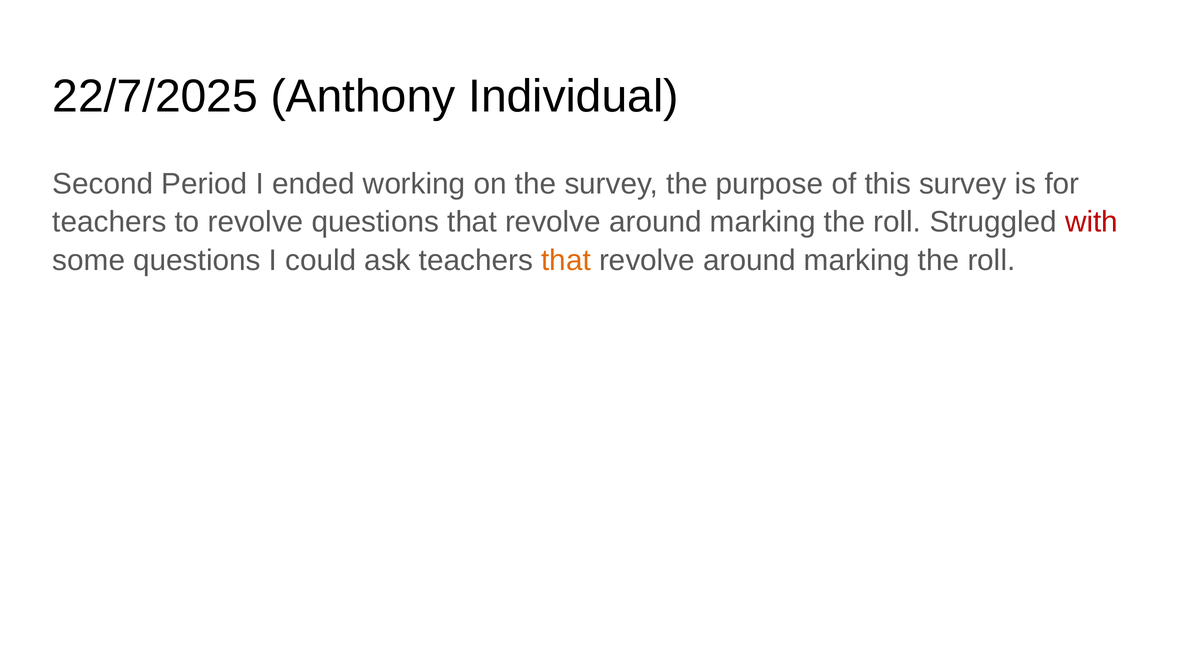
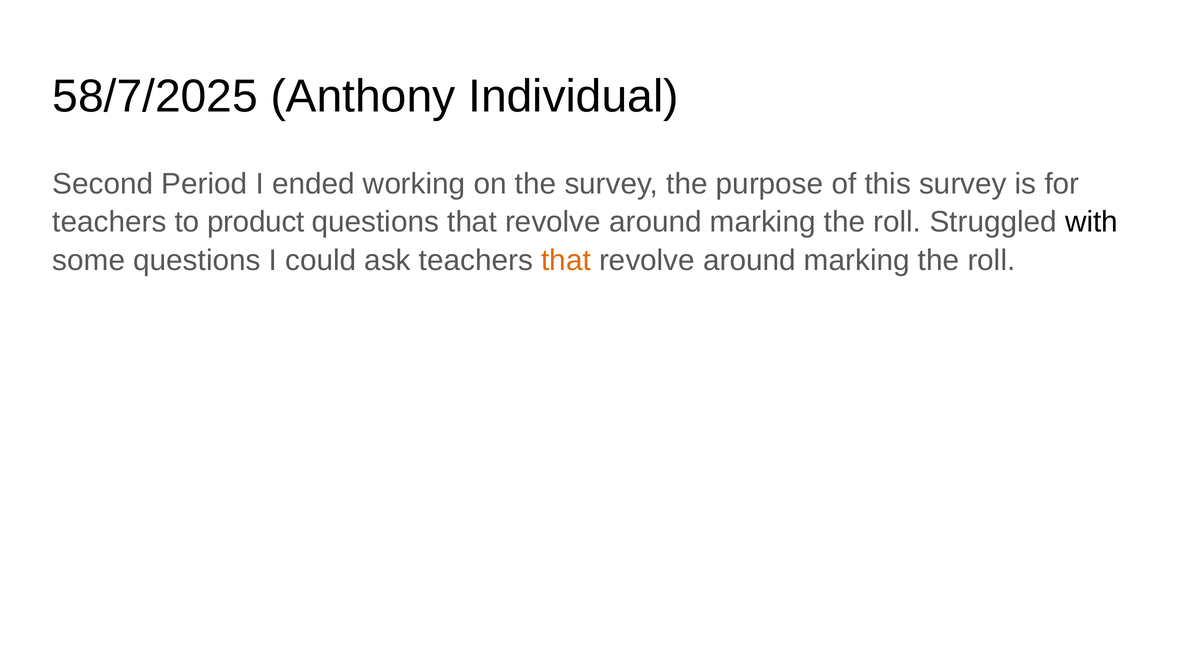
22/7/2025: 22/7/2025 -> 58/7/2025
to revolve: revolve -> product
with colour: red -> black
